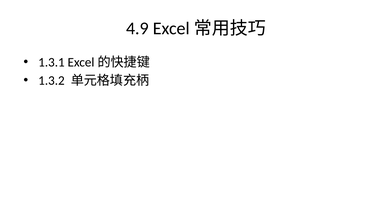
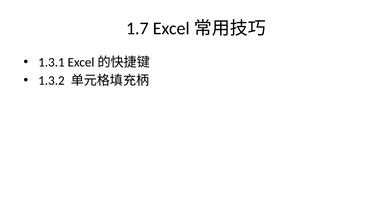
4.9: 4.9 -> 1.7
